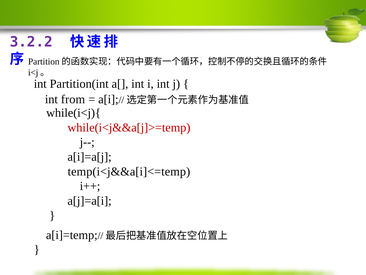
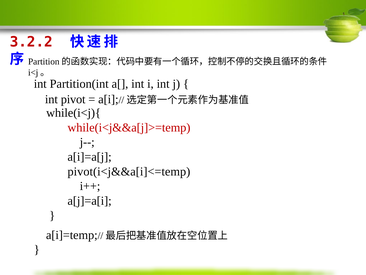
3.2.2 colour: purple -> red
from: from -> pivot
temp(i<j&&a[i]<=temp: temp(i<j&&a[i]<=temp -> pivot(i<j&&a[i]<=temp
